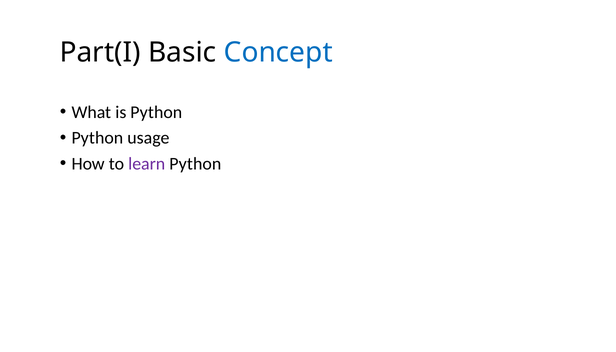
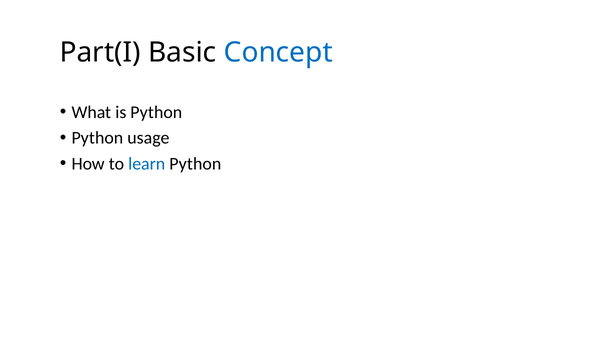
learn colour: purple -> blue
